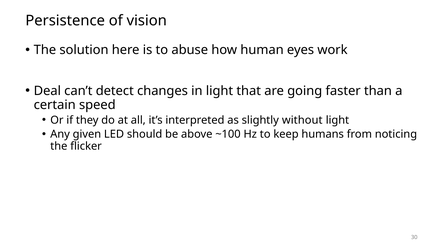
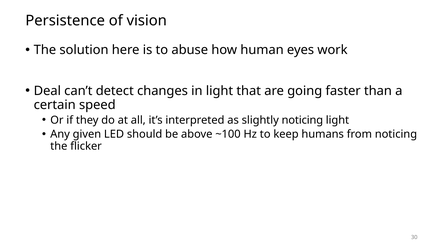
slightly without: without -> noticing
